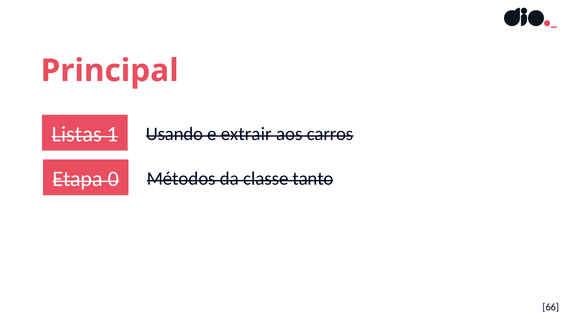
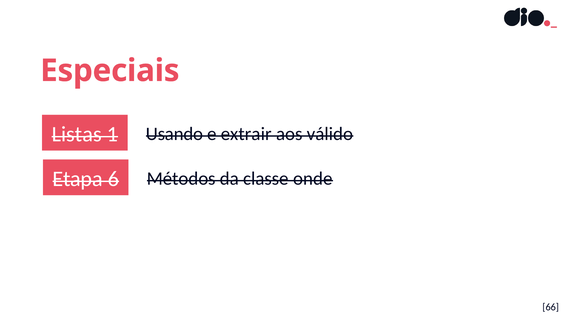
Principal: Principal -> Especiais
carros: carros -> válido
0: 0 -> 6
tanto: tanto -> onde
